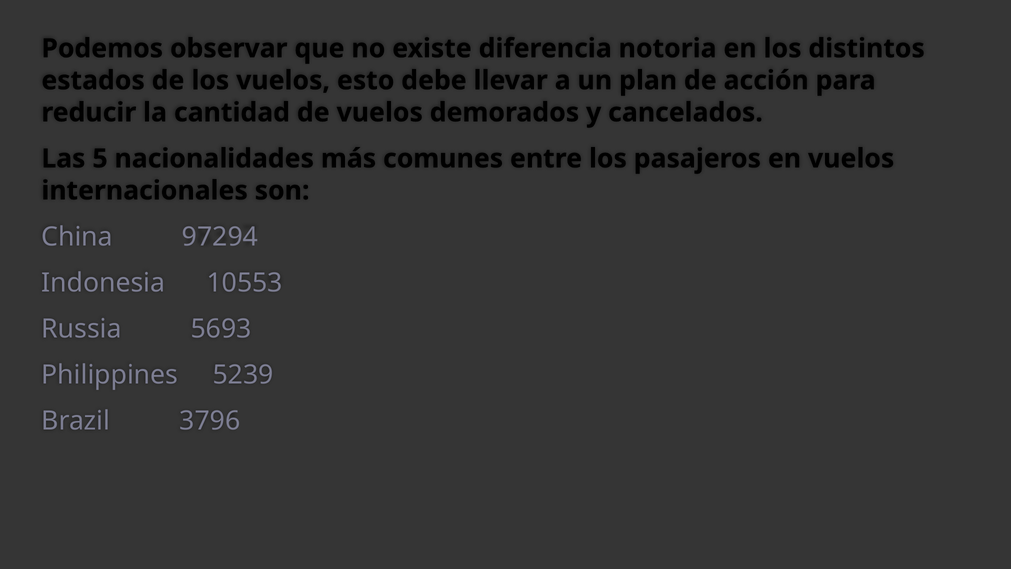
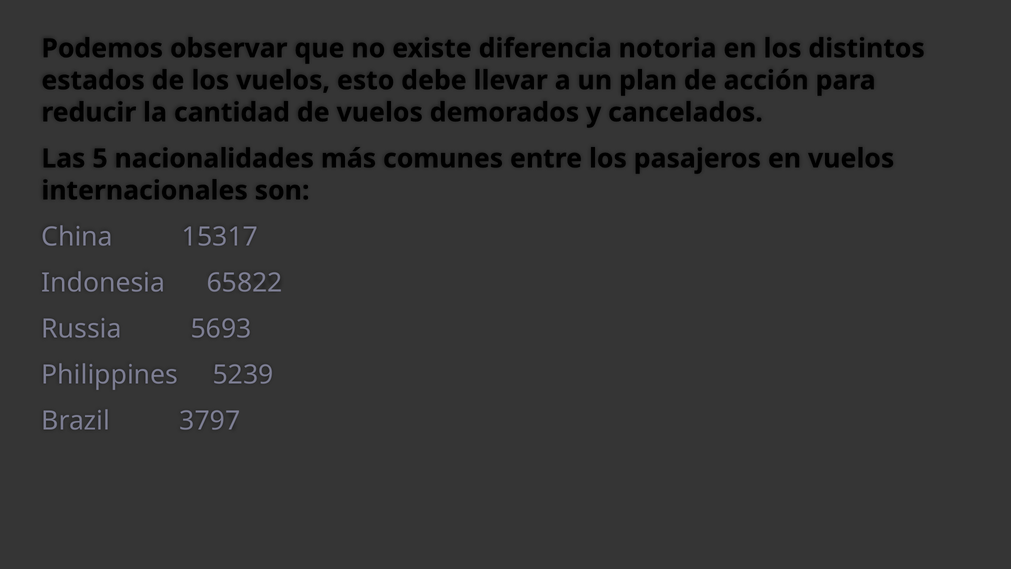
97294: 97294 -> 15317
10553: 10553 -> 65822
3796: 3796 -> 3797
